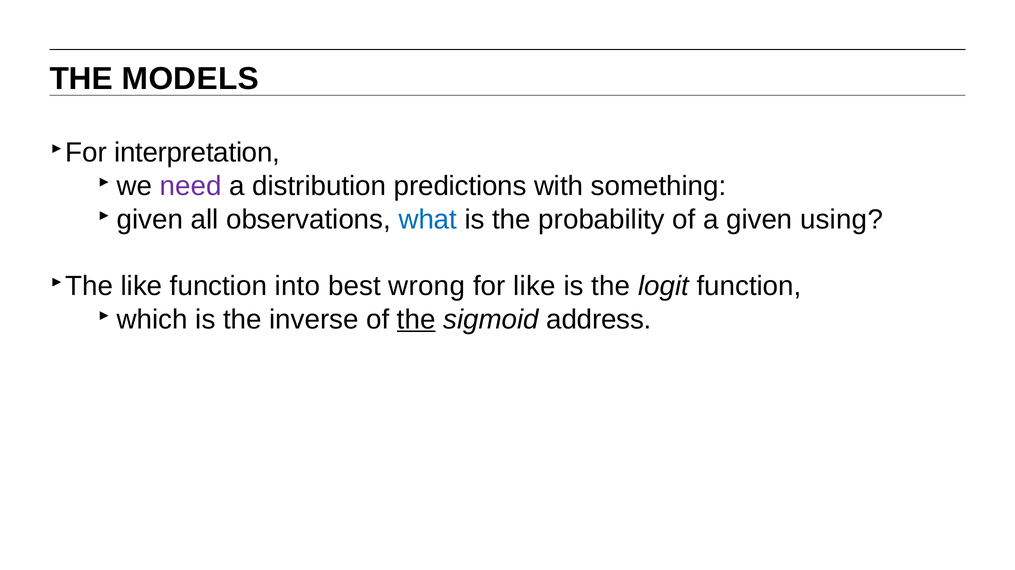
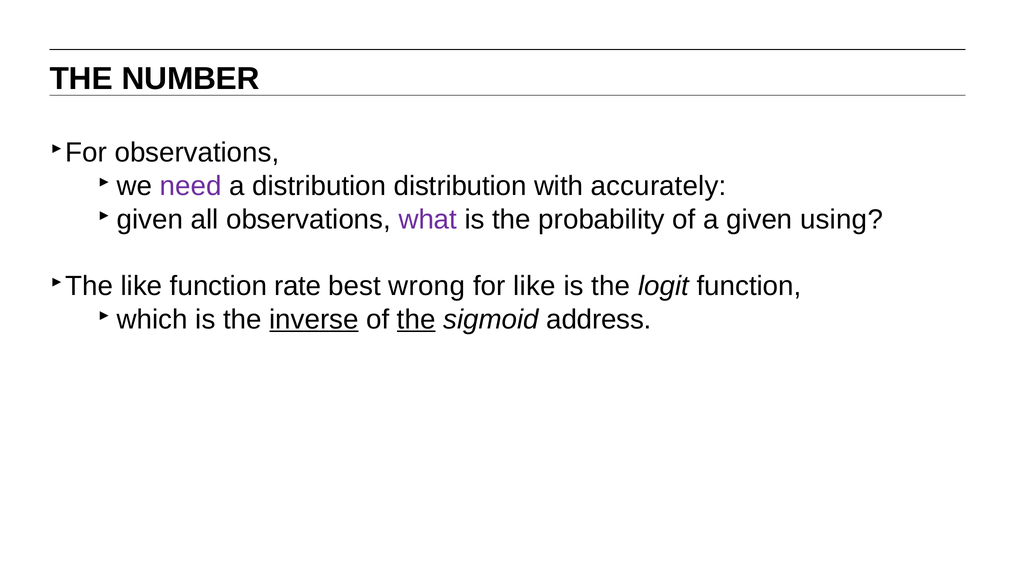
MODELS: MODELS -> NUMBER
interpretation at (197, 153): interpretation -> observations
distribution predictions: predictions -> distribution
something: something -> accurately
what colour: blue -> purple
into: into -> rate
inverse underline: none -> present
